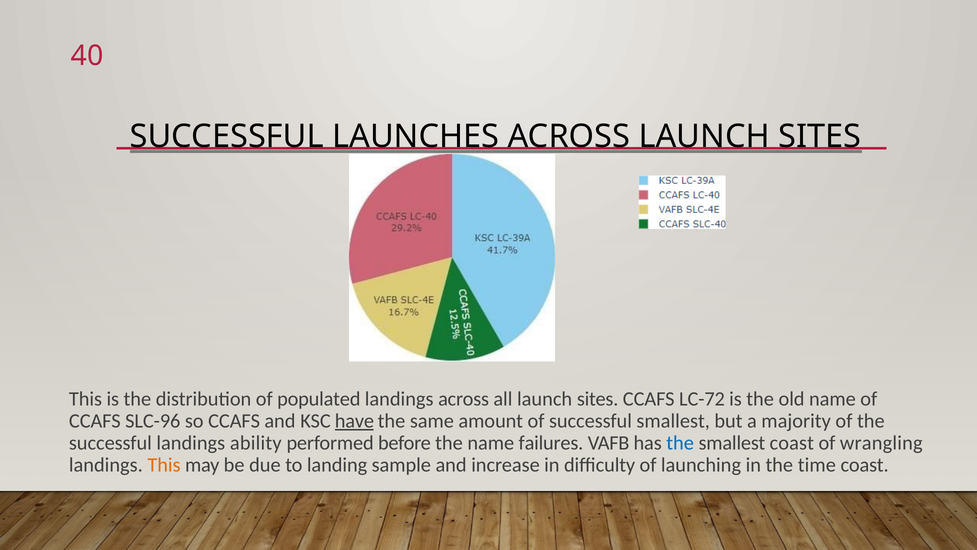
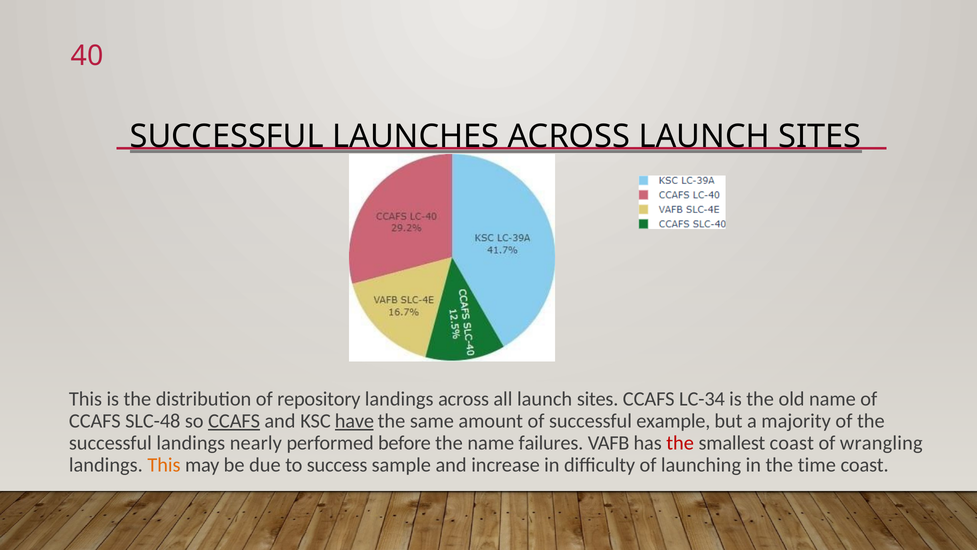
populated: populated -> repository
LC-72: LC-72 -> LC-34
SLC-96: SLC-96 -> SLC-48
CCAFS at (234, 421) underline: none -> present
successful smallest: smallest -> example
ability: ability -> nearly
the at (680, 443) colour: blue -> red
landing: landing -> success
